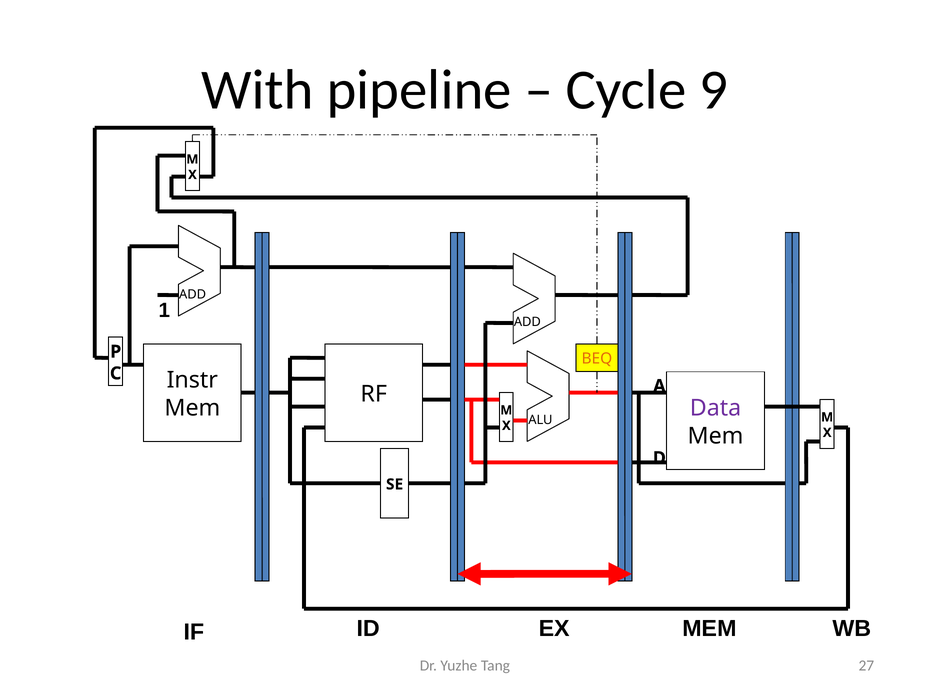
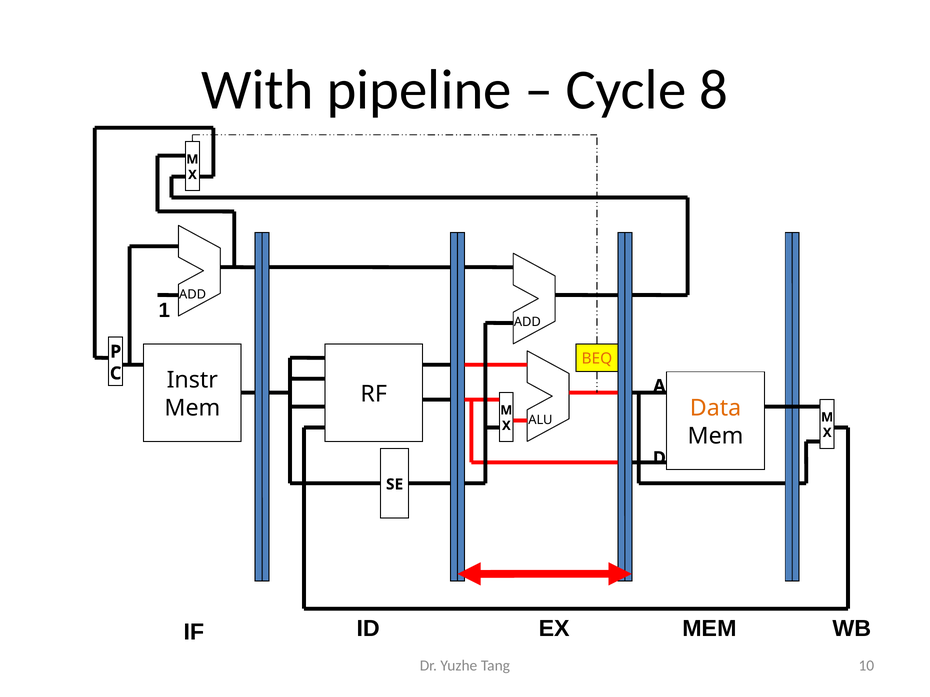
9: 9 -> 8
Data colour: purple -> orange
27: 27 -> 10
